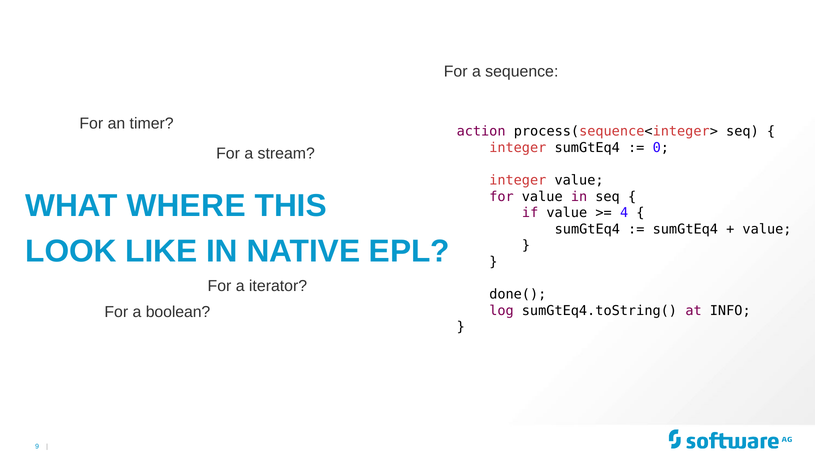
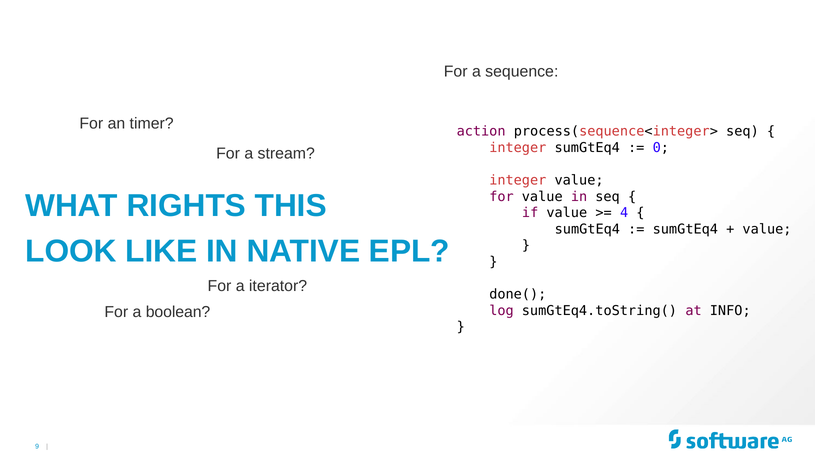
WHERE: WHERE -> RIGHTS
